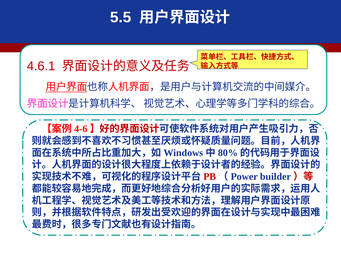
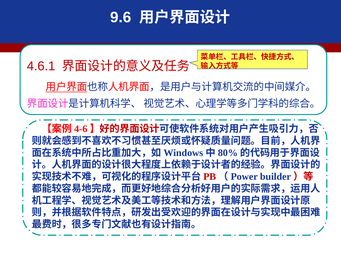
5.5: 5.5 -> 9.6
